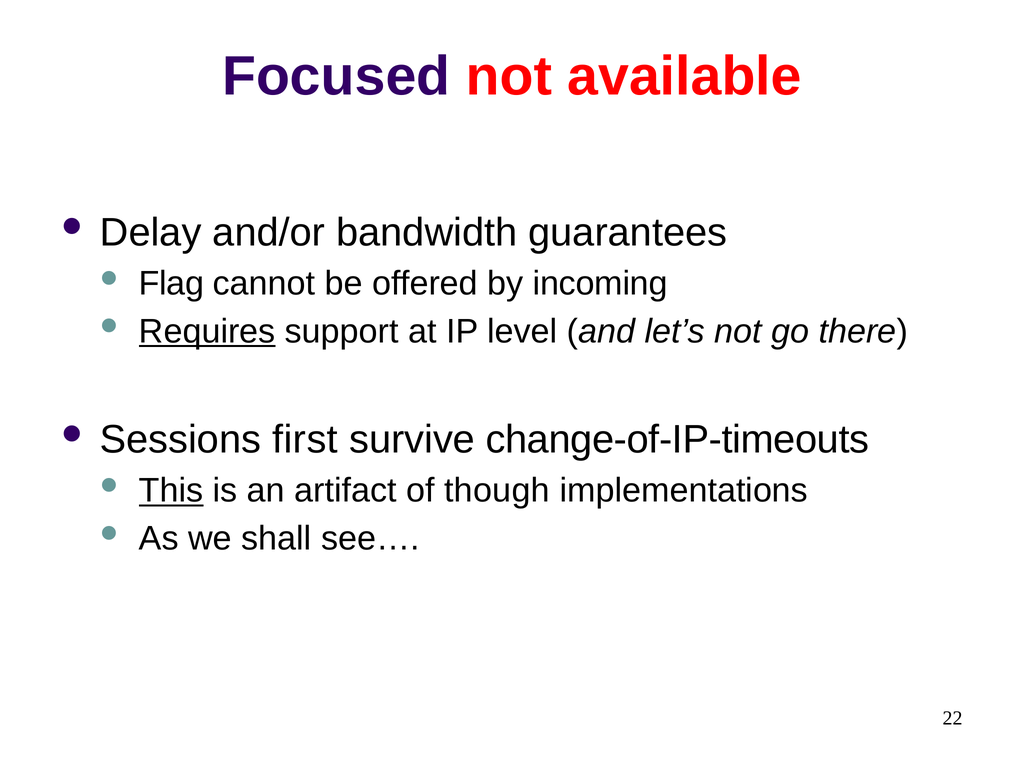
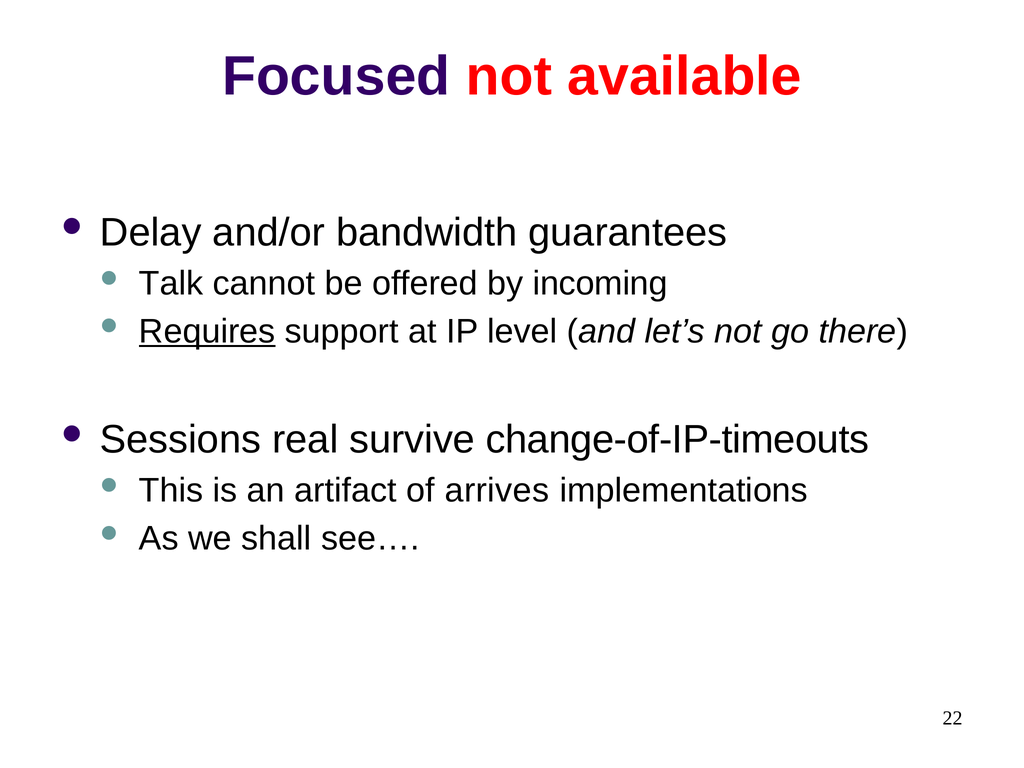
Flag: Flag -> Talk
first: first -> real
This underline: present -> none
though: though -> arrives
